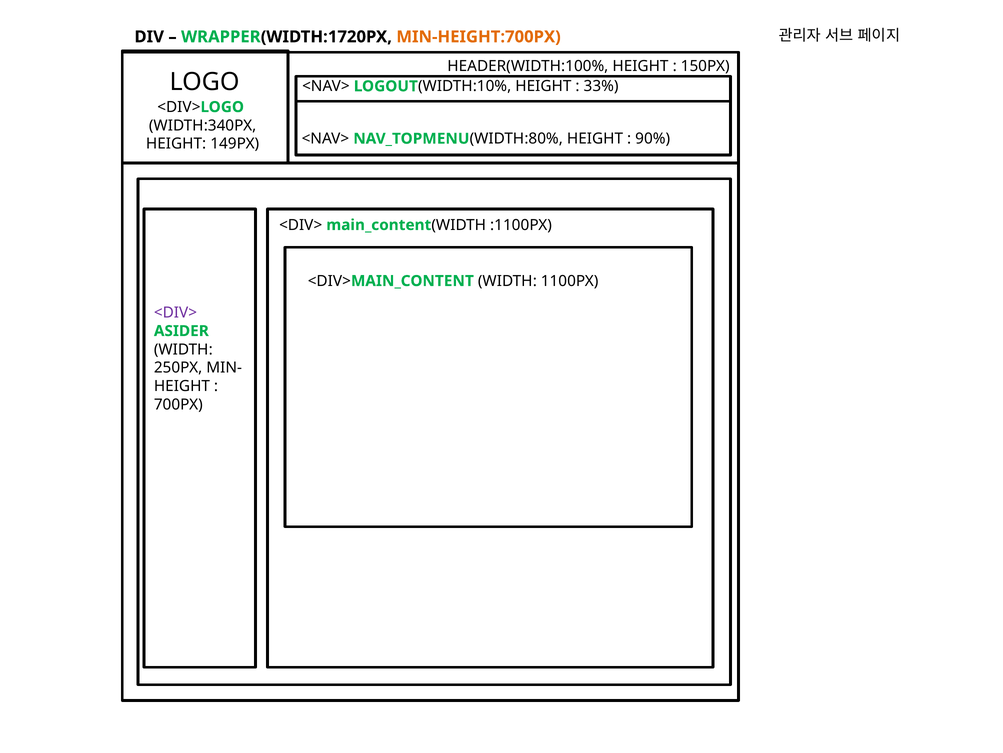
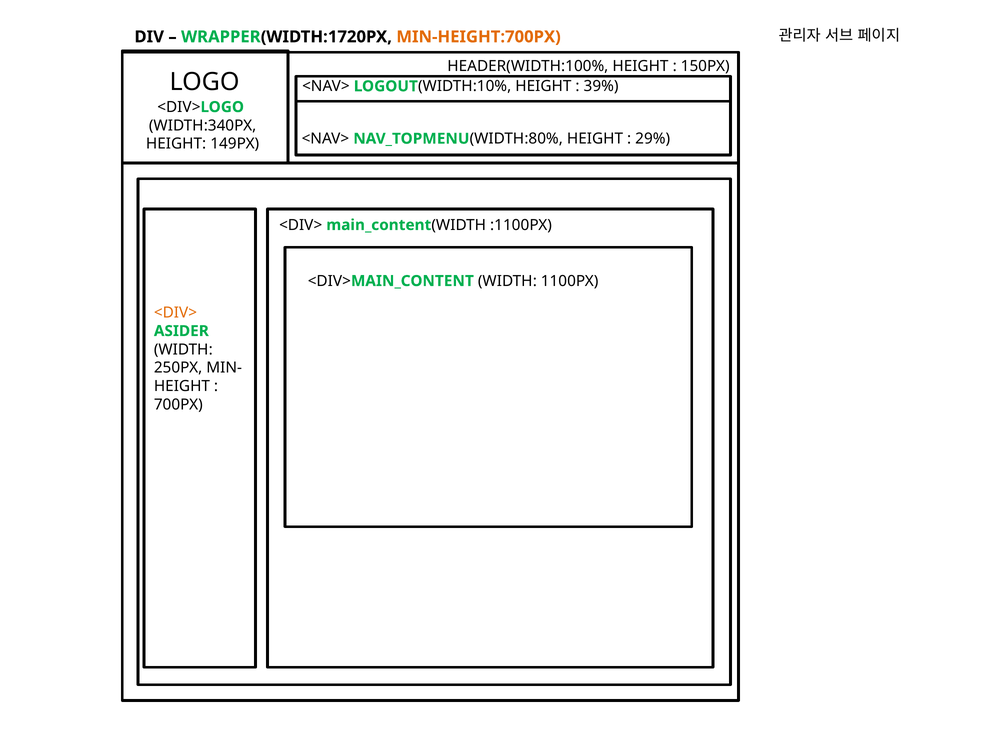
33%: 33% -> 39%
90%: 90% -> 29%
<DIV> at (175, 312) colour: purple -> orange
